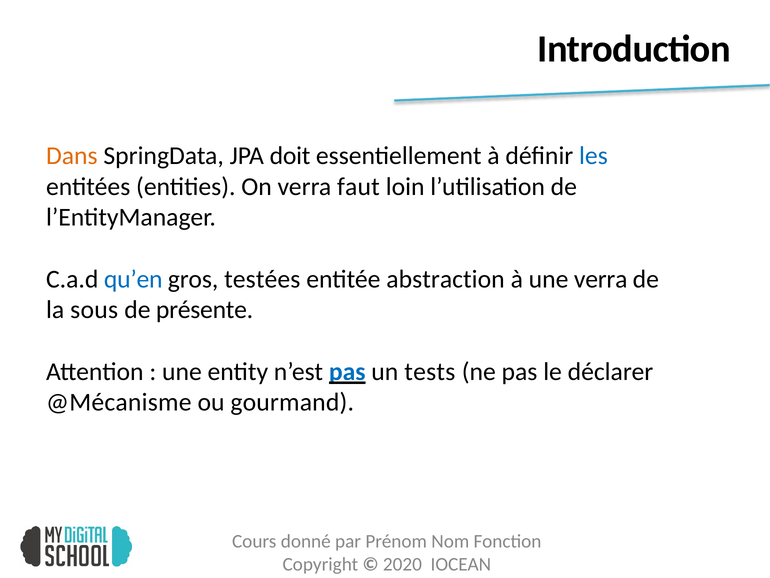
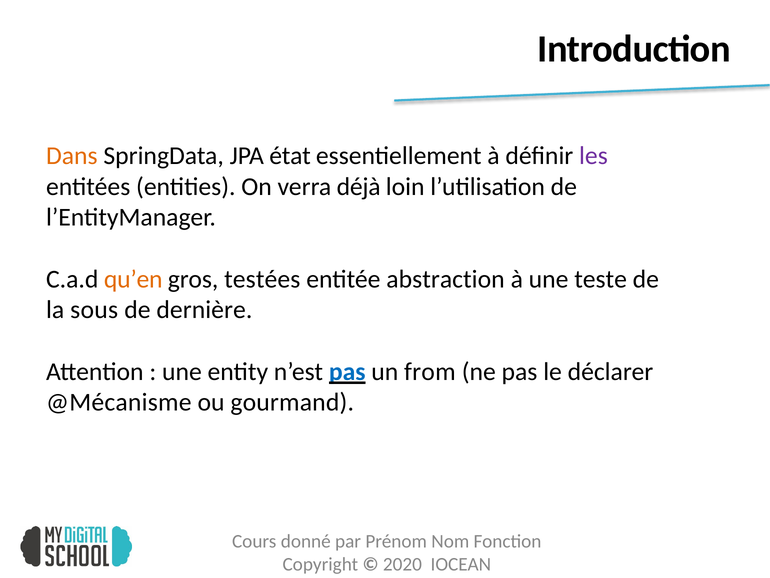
doit: doit -> état
les colour: blue -> purple
faut: faut -> déjà
qu’en colour: blue -> orange
une verra: verra -> teste
présente: présente -> dernière
tests: tests -> from
